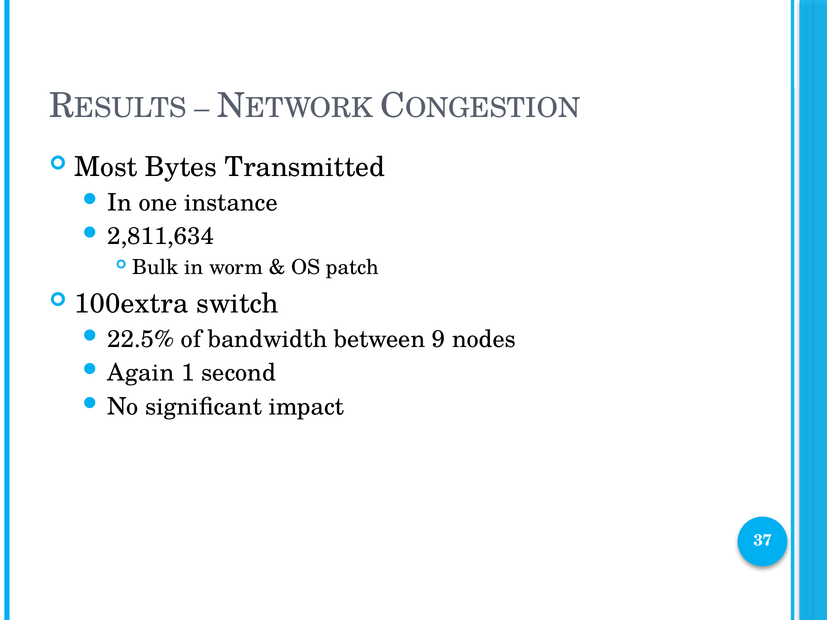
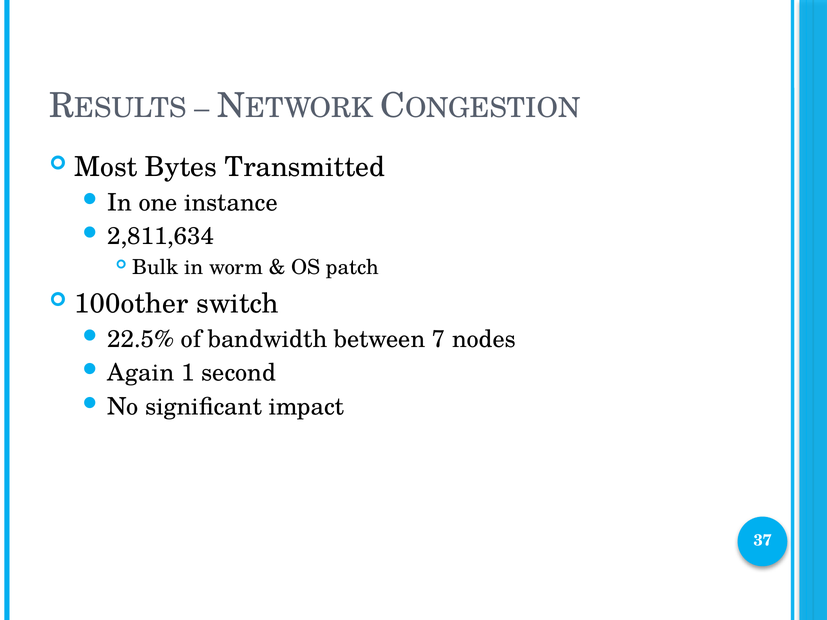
100extra: 100extra -> 100other
9: 9 -> 7
